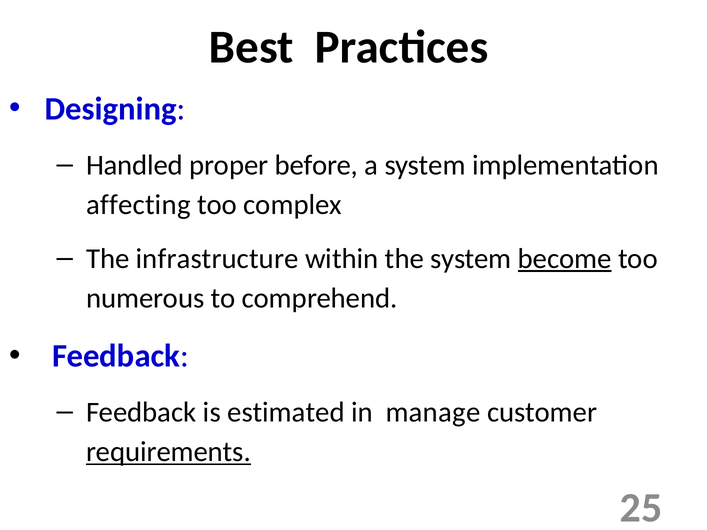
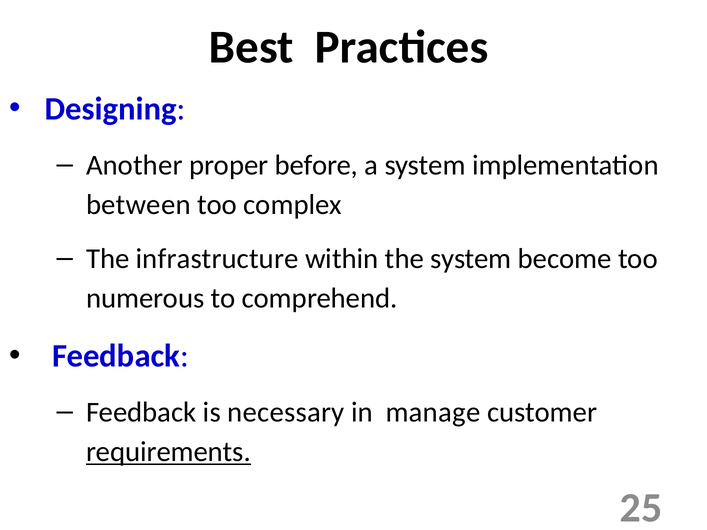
Handled: Handled -> Another
affecting: affecting -> between
become underline: present -> none
estimated: estimated -> necessary
